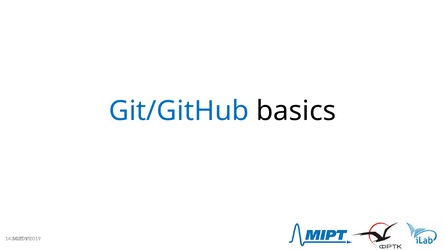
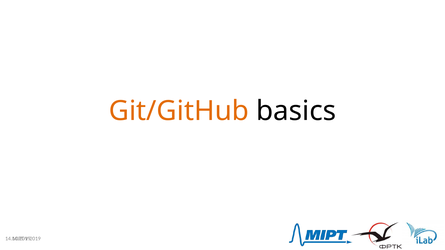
Git/GitHub colour: blue -> orange
